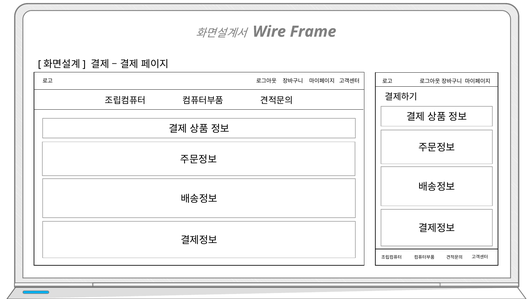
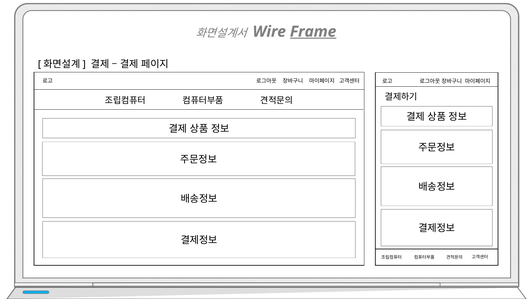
Frame underline: none -> present
